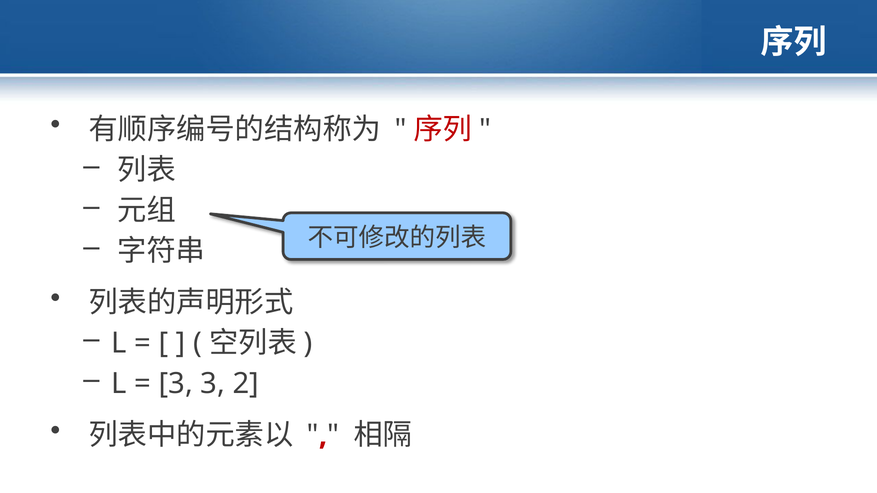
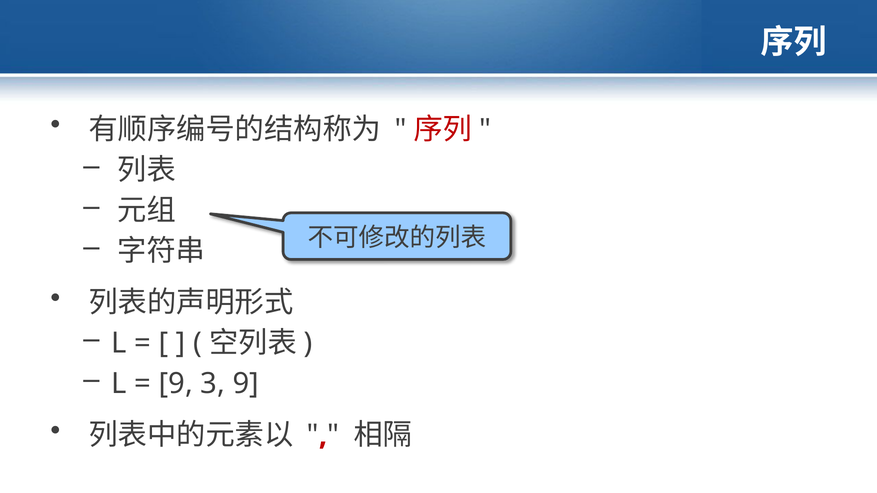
3 at (176, 384): 3 -> 9
3 2: 2 -> 9
